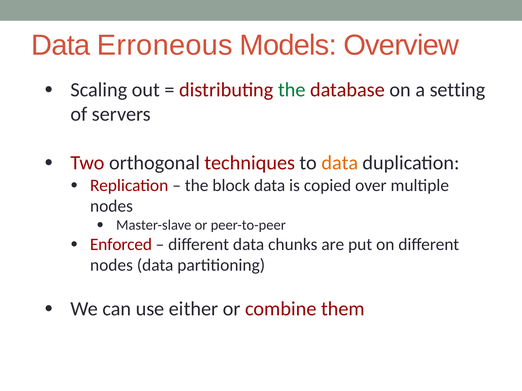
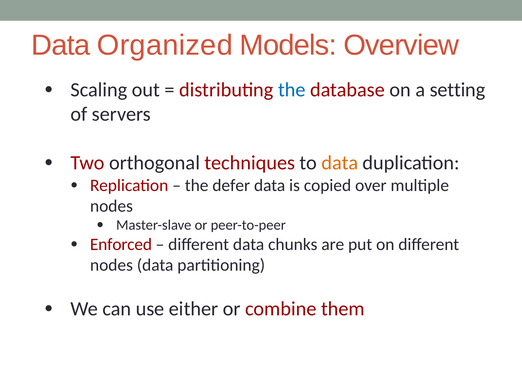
Erroneous: Erroneous -> Organized
the at (292, 90) colour: green -> blue
block: block -> defer
